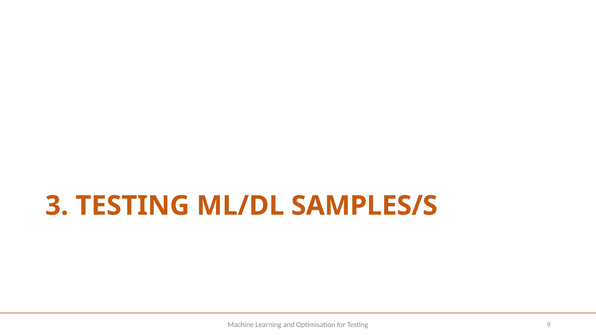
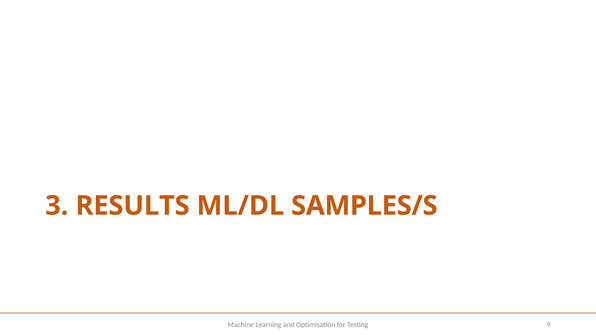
3 TESTING: TESTING -> RESULTS
